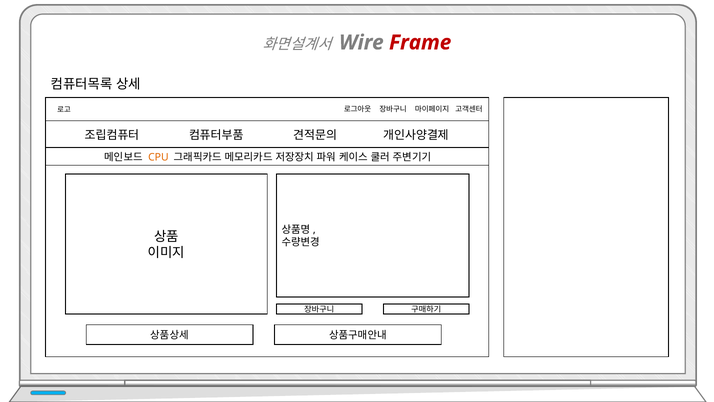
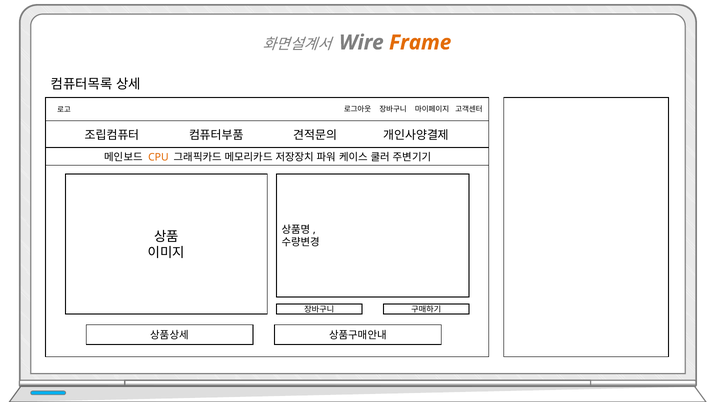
Frame colour: red -> orange
